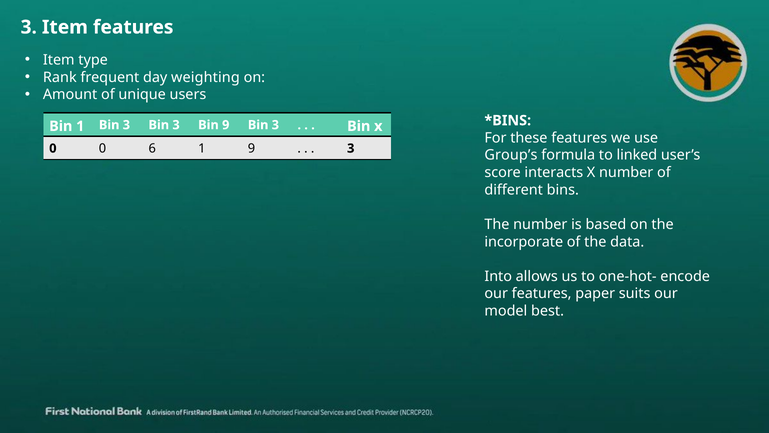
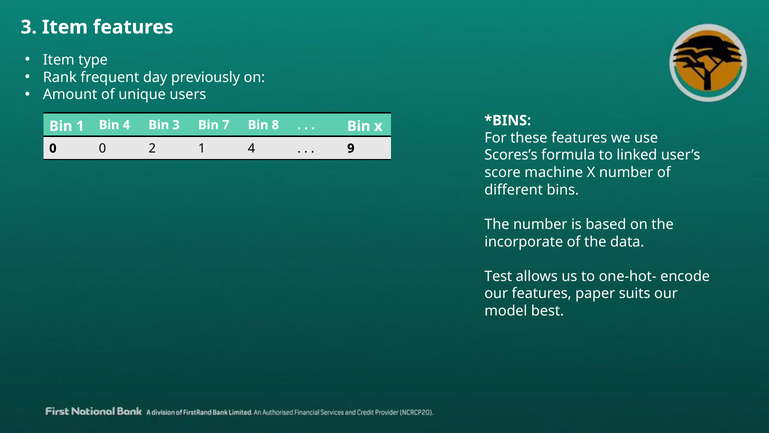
weighting: weighting -> previously
3 at (126, 125): 3 -> 4
Bin 9: 9 -> 7
3 at (275, 125): 3 -> 8
6: 6 -> 2
1 9: 9 -> 4
3 at (351, 148): 3 -> 9
Group’s: Group’s -> Scores’s
interacts: interacts -> machine
Into: Into -> Test
